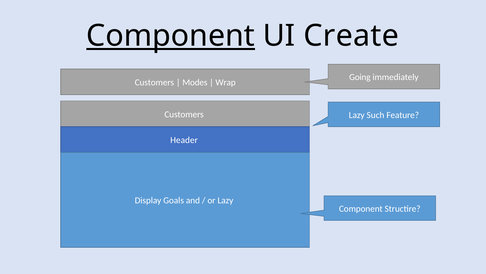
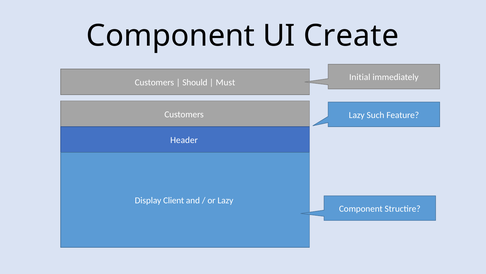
Component at (171, 36) underline: present -> none
Going: Going -> Initial
Modes: Modes -> Should
Wrap: Wrap -> Must
Goals: Goals -> Client
